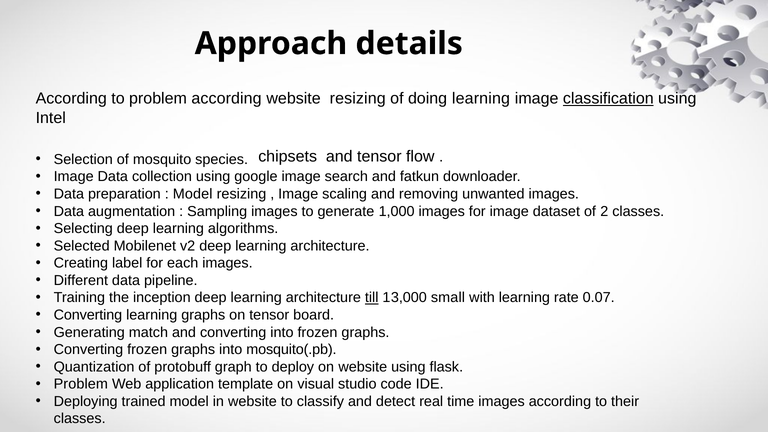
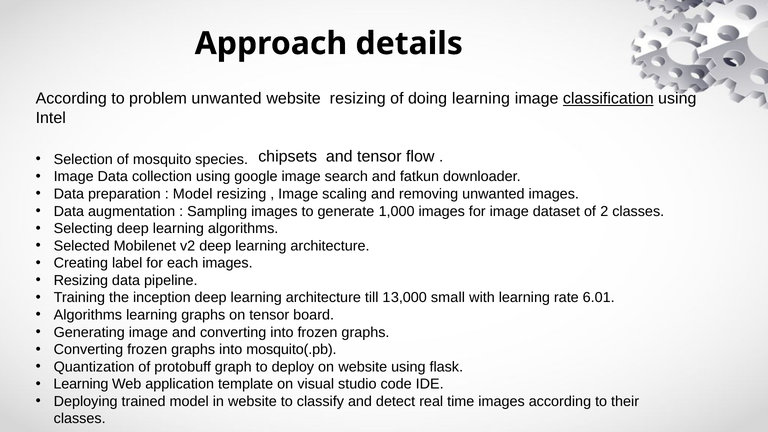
problem according: according -> unwanted
Different at (81, 280): Different -> Resizing
till underline: present -> none
0.07: 0.07 -> 6.01
Converting at (88, 315): Converting -> Algorithms
Generating match: match -> image
Problem at (81, 384): Problem -> Learning
